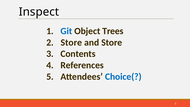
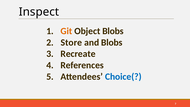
Git colour: blue -> orange
Object Trees: Trees -> Blobs
and Store: Store -> Blobs
Contents: Contents -> Recreate
